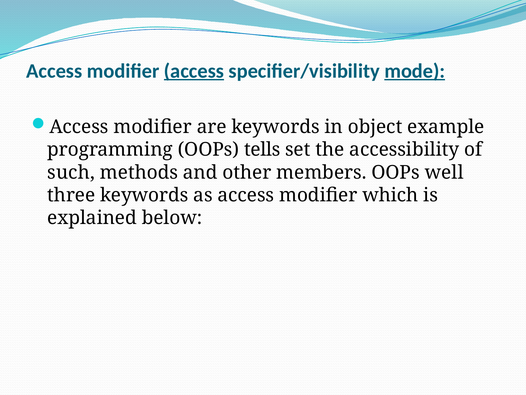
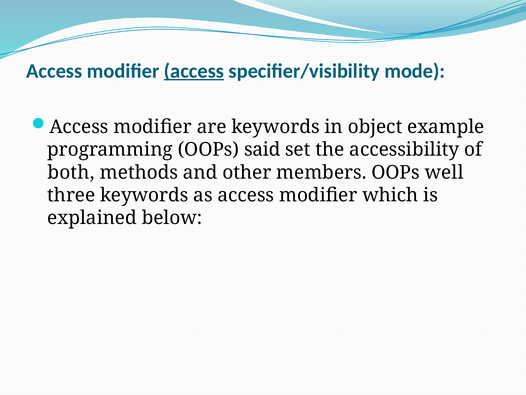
mode underline: present -> none
tells: tells -> said
such: such -> both
